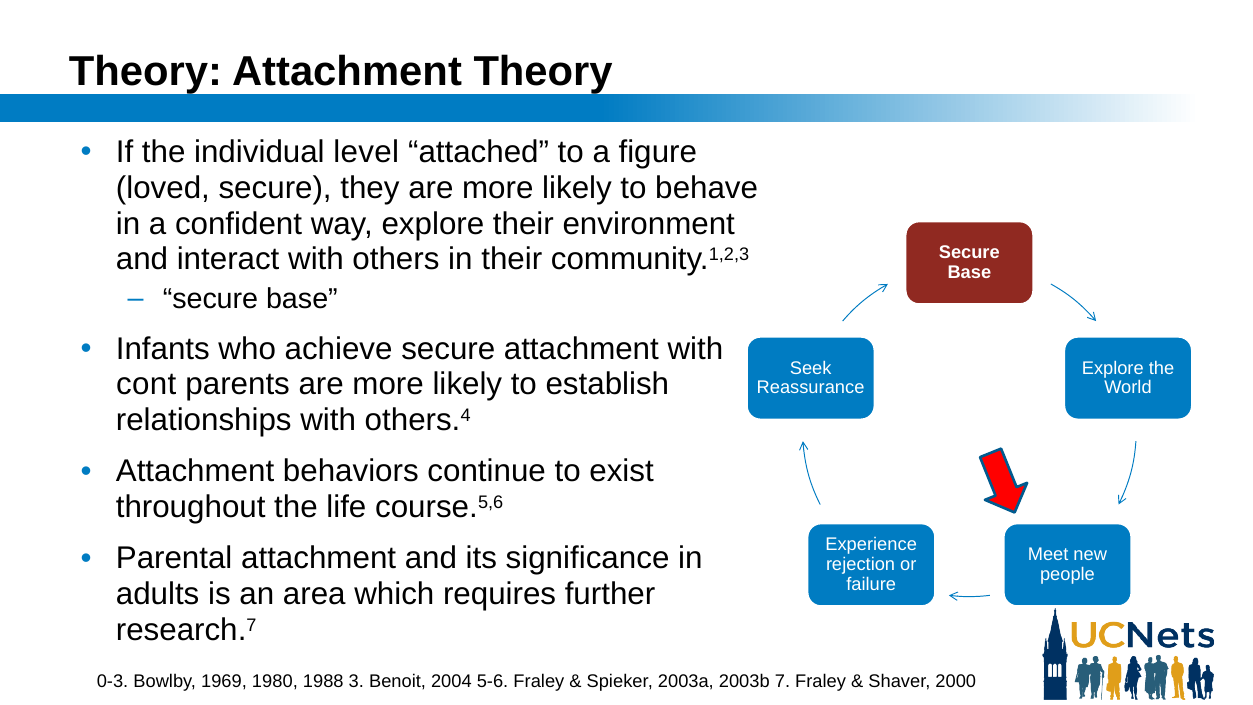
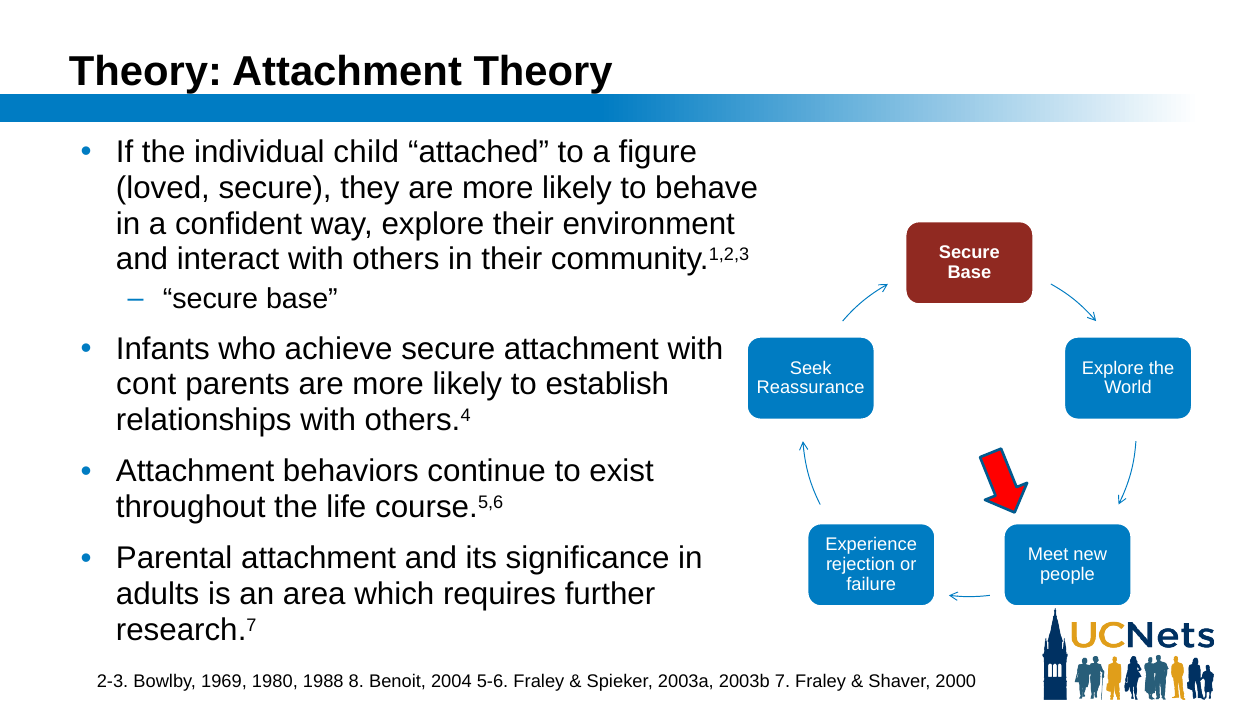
level: level -> child
0-3: 0-3 -> 2-3
3: 3 -> 8
